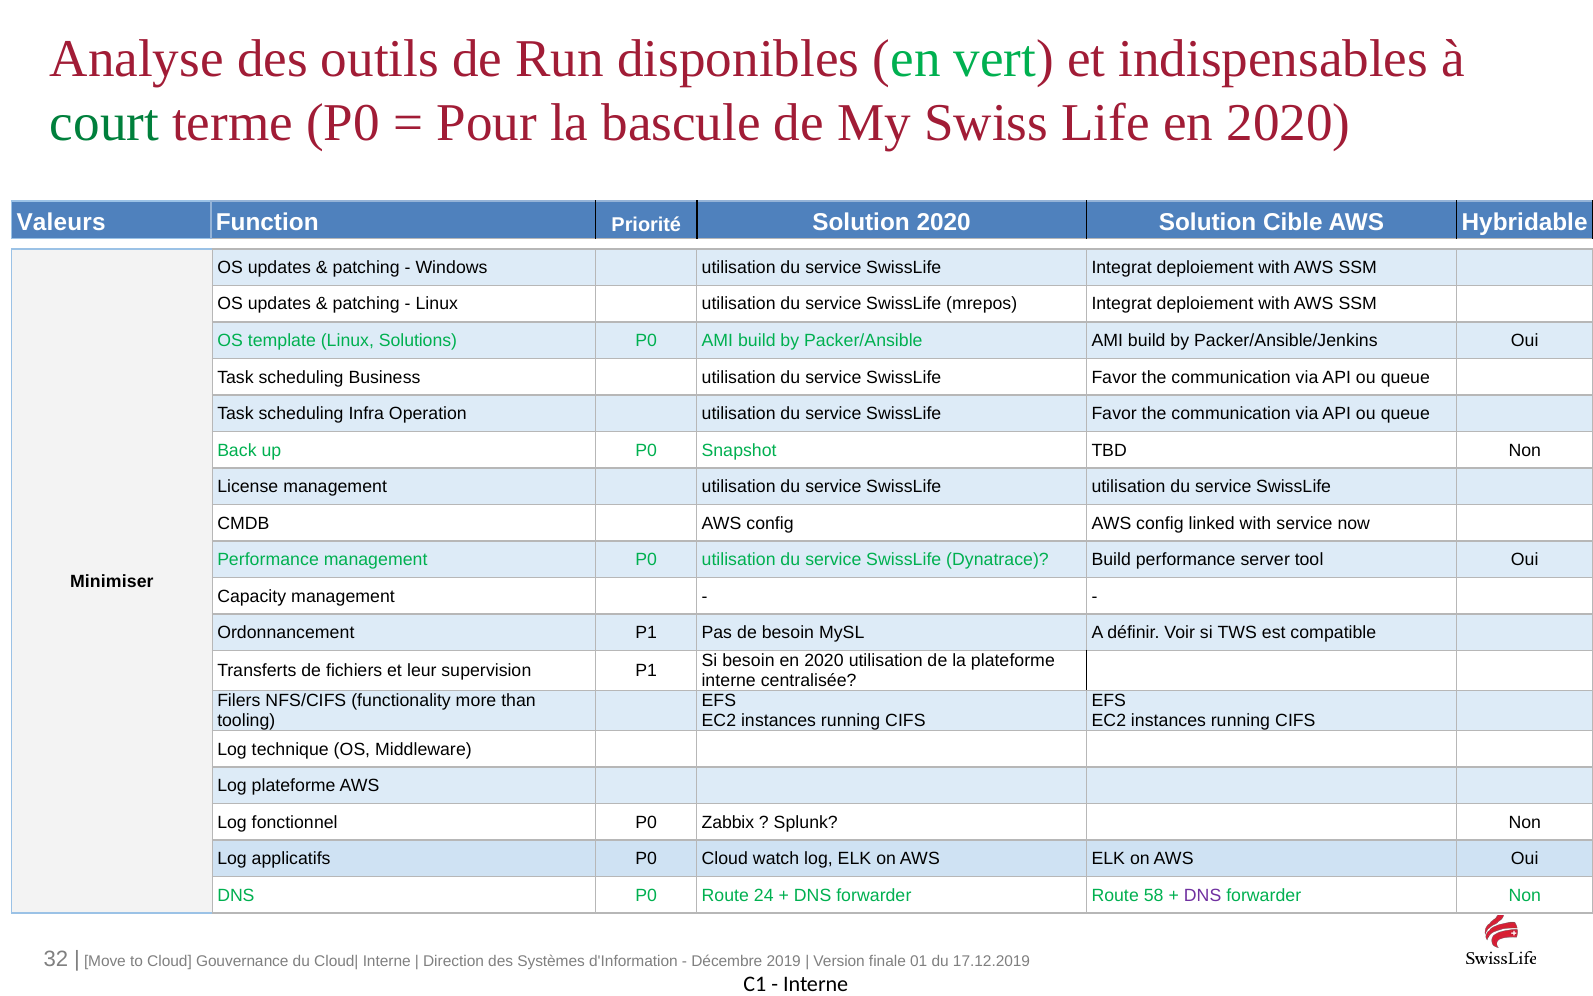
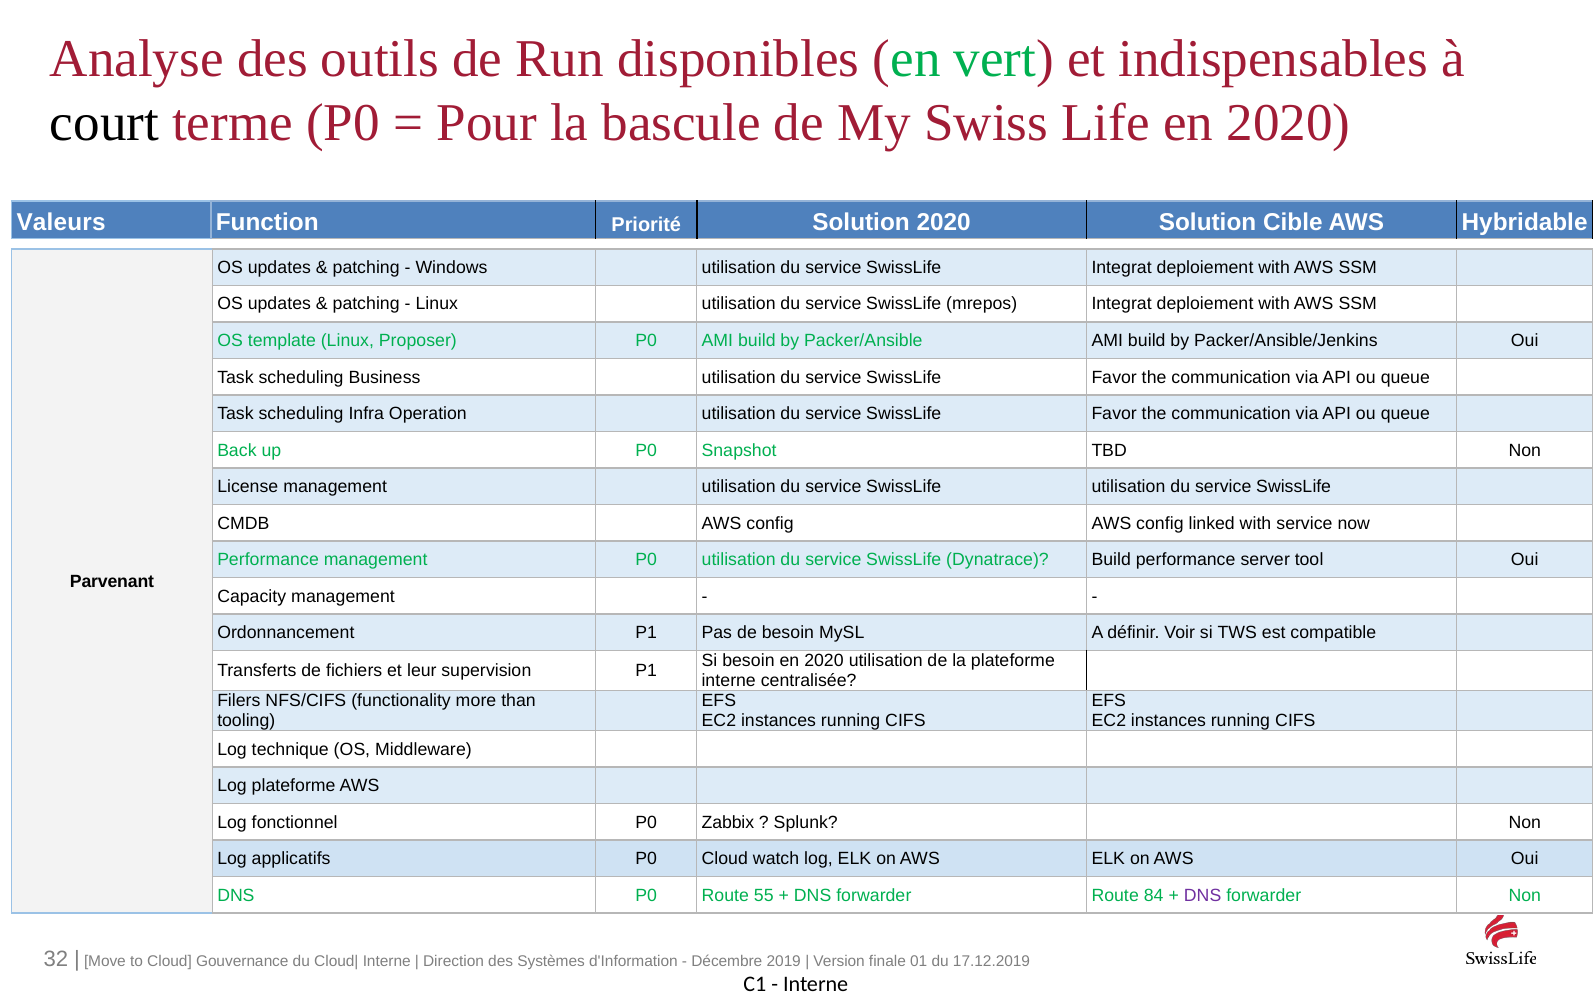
court colour: green -> black
Solutions: Solutions -> Proposer
Minimiser: Minimiser -> Parvenant
24: 24 -> 55
58: 58 -> 84
